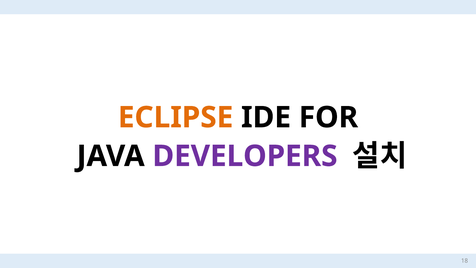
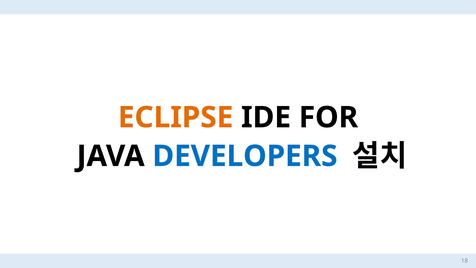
DEVELOPERS colour: purple -> blue
